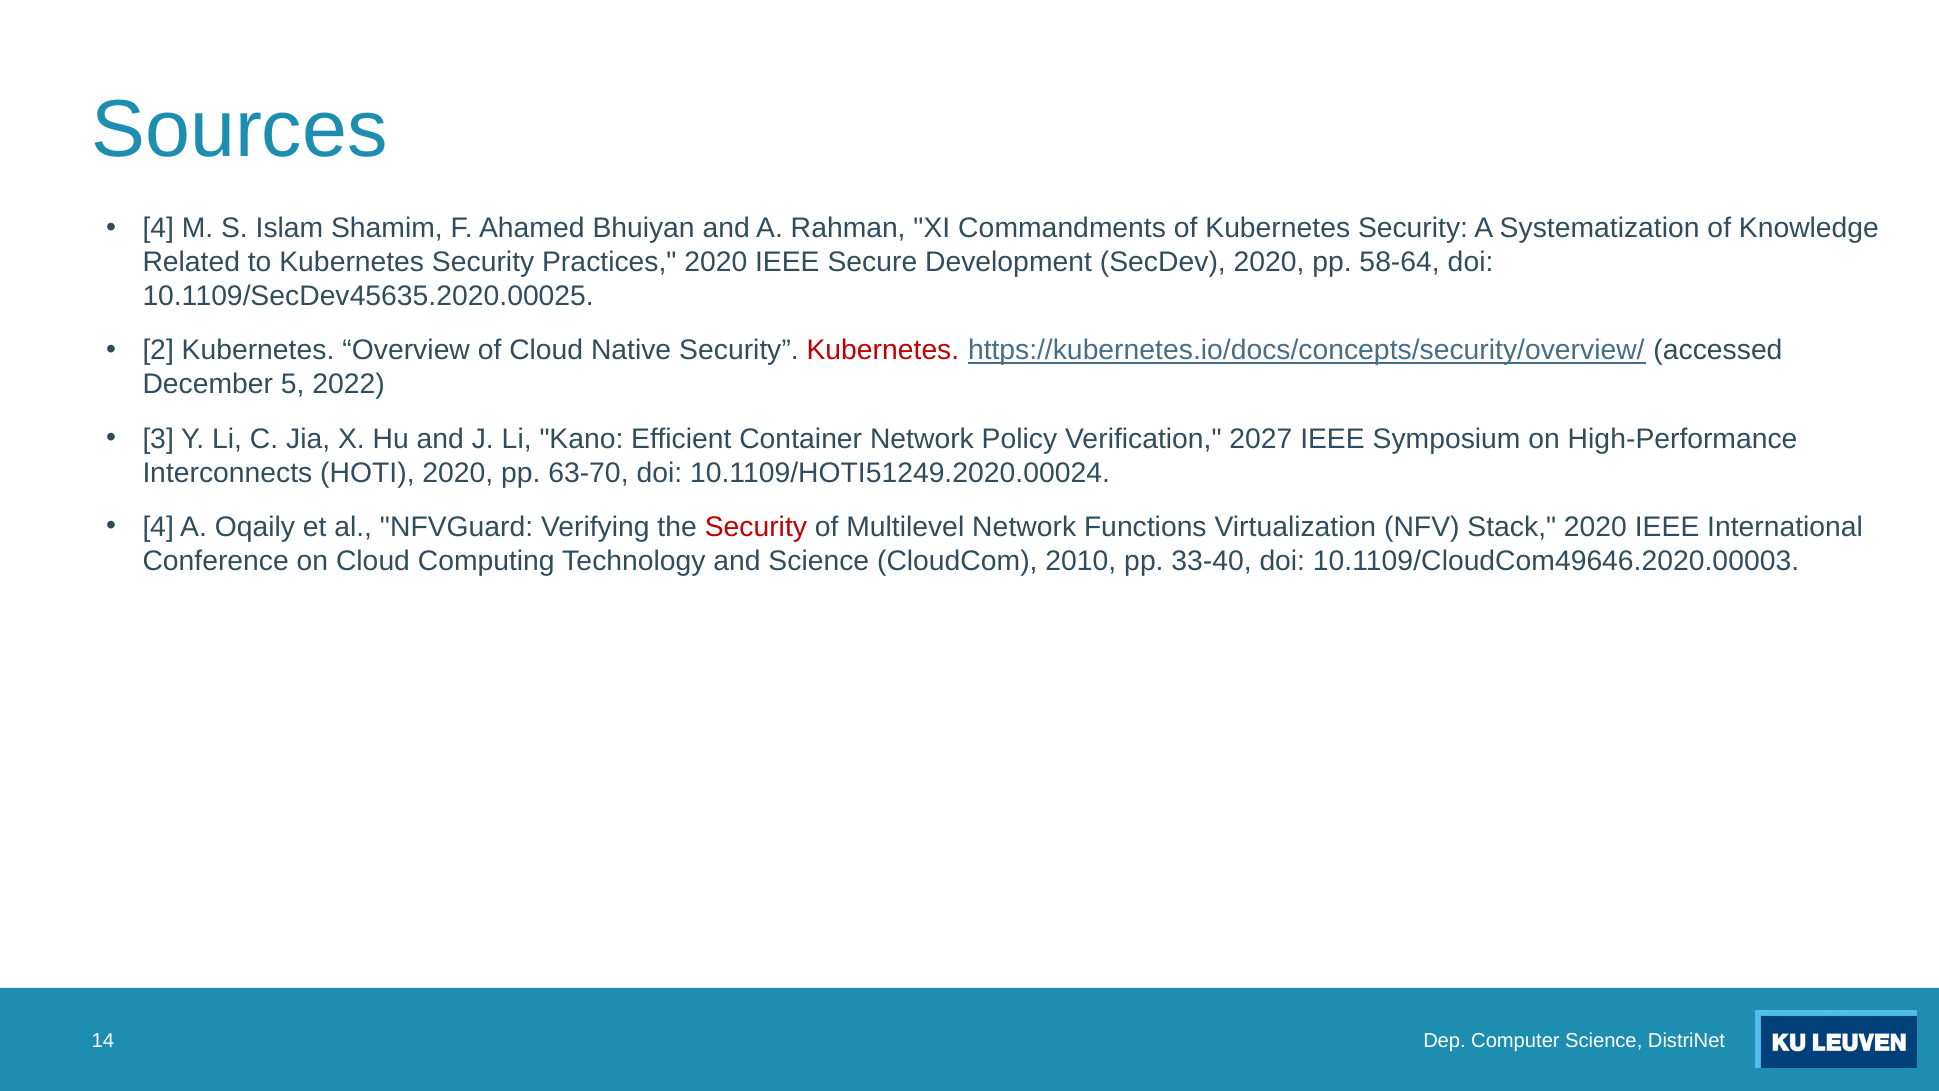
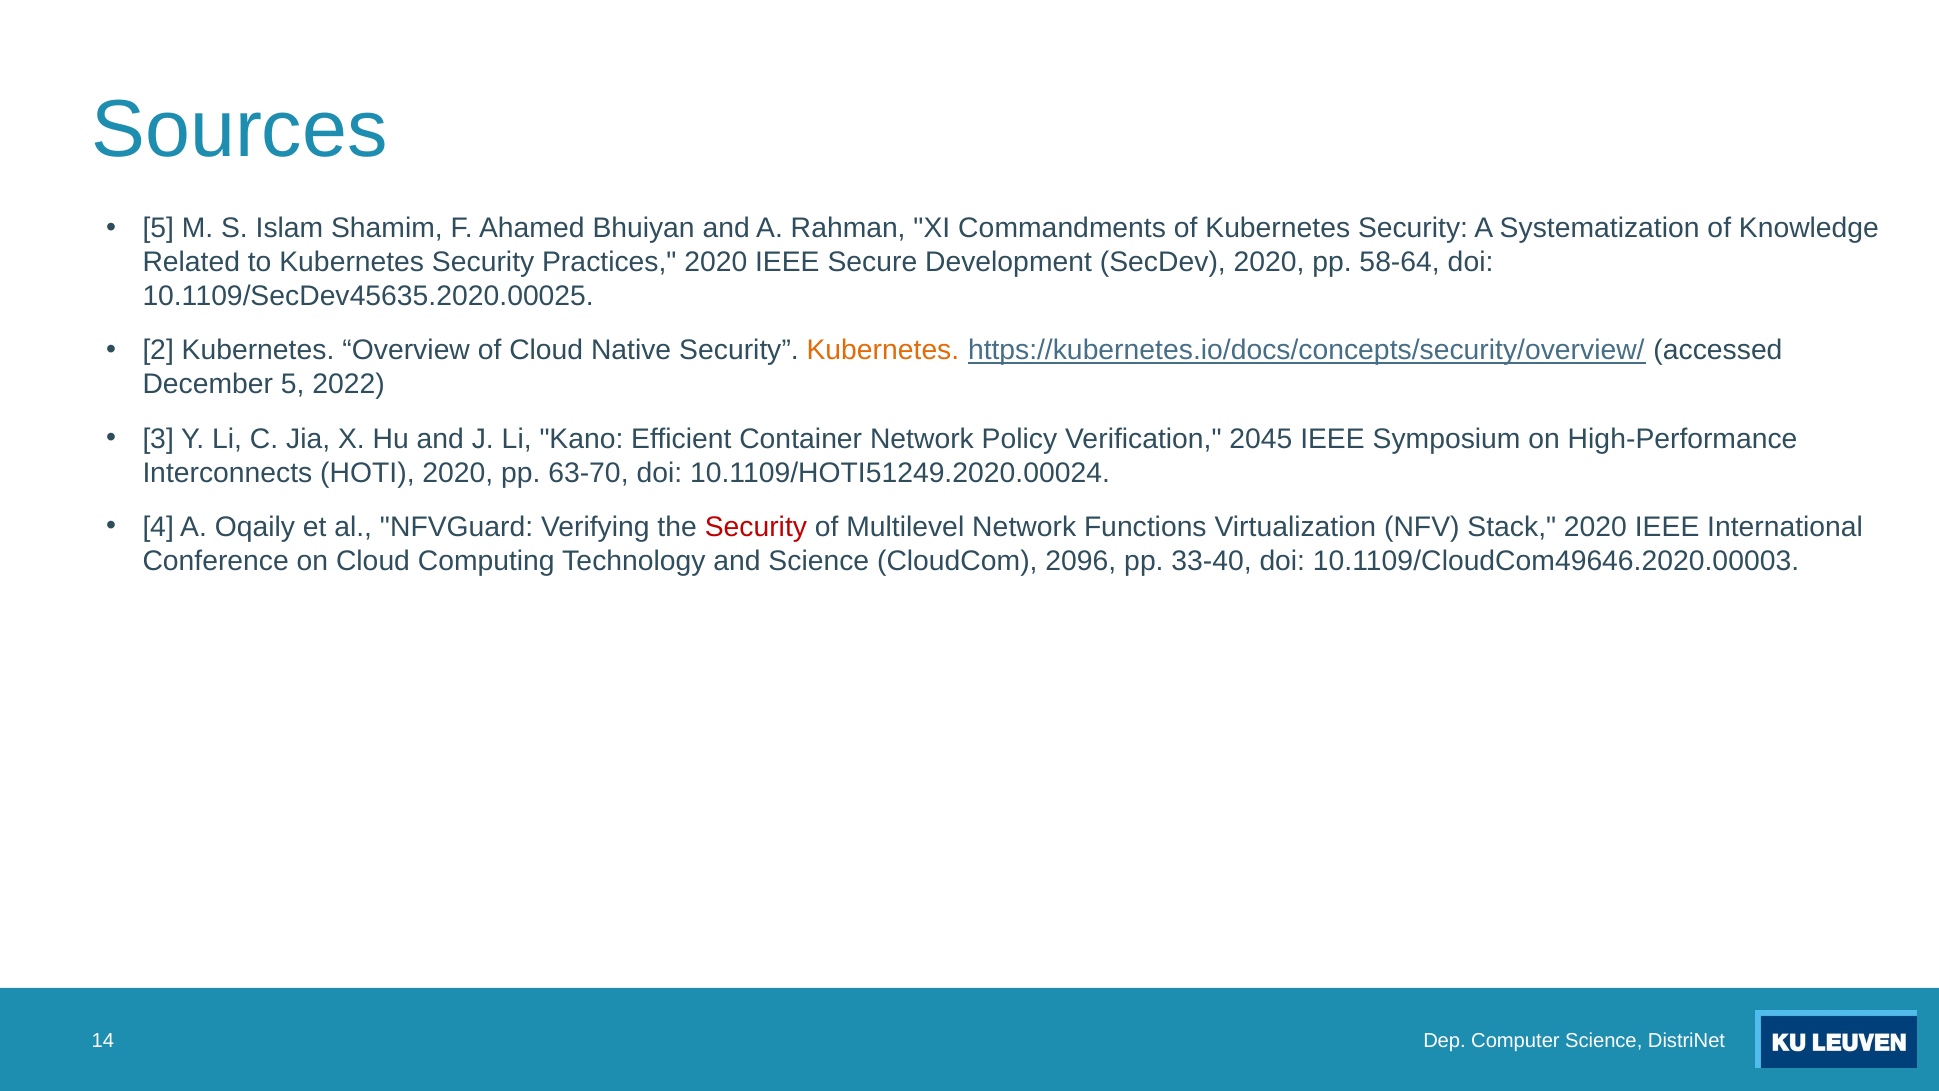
4 at (158, 228): 4 -> 5
Kubernetes at (883, 350) colour: red -> orange
2027: 2027 -> 2045
2010: 2010 -> 2096
